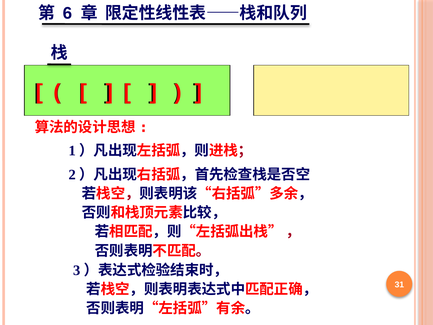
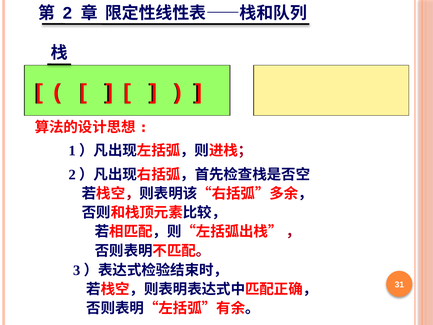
6: 6 -> 2
